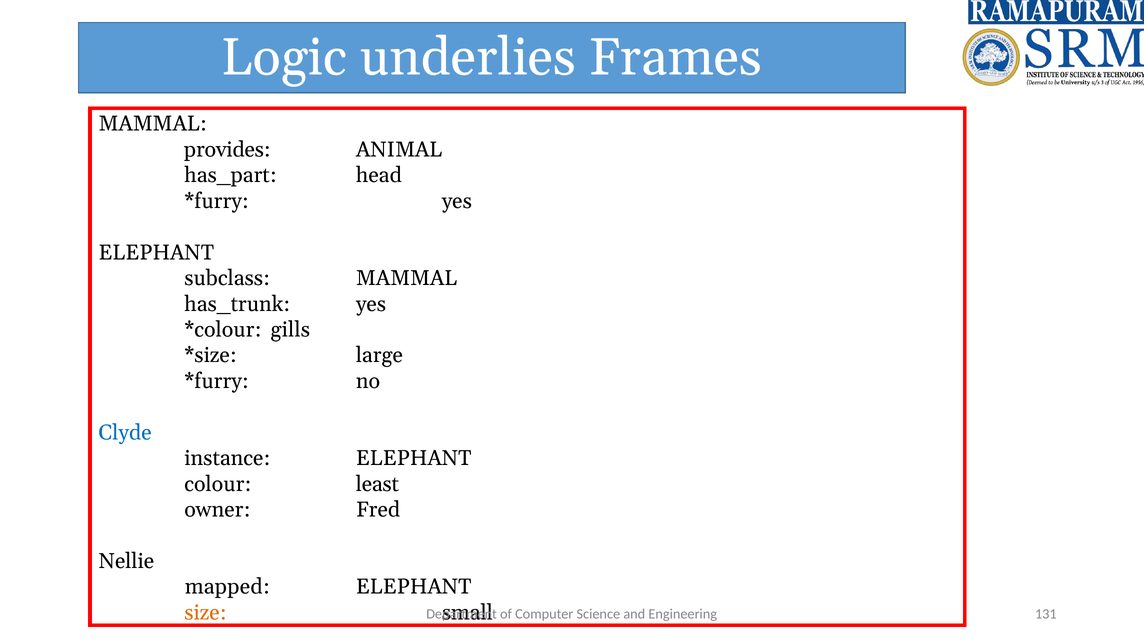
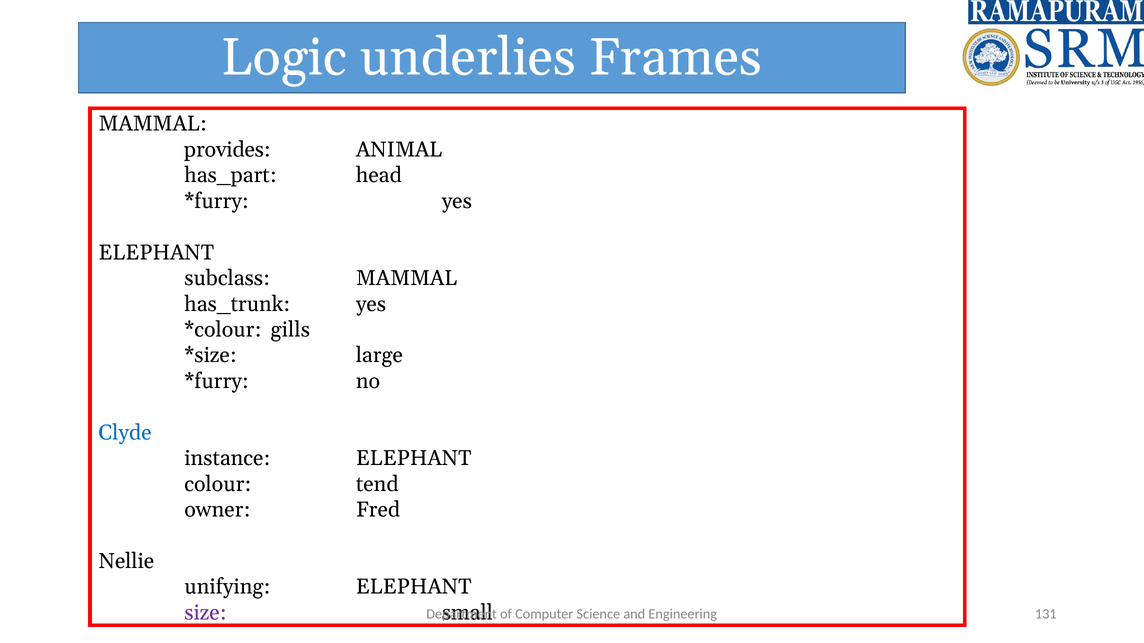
least: least -> tend
mapped: mapped -> unifying
size colour: orange -> purple
